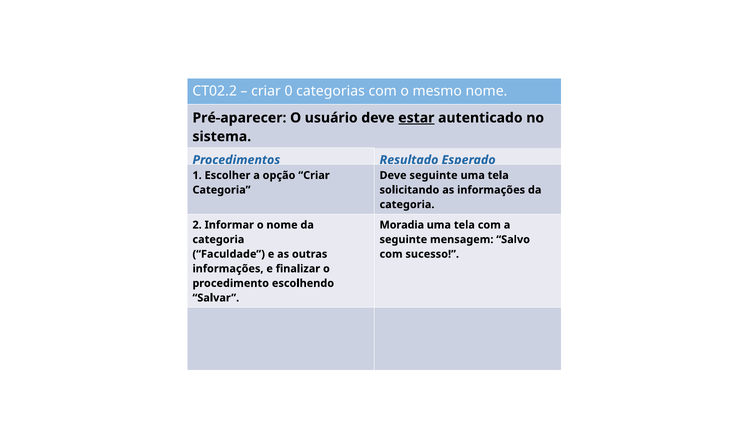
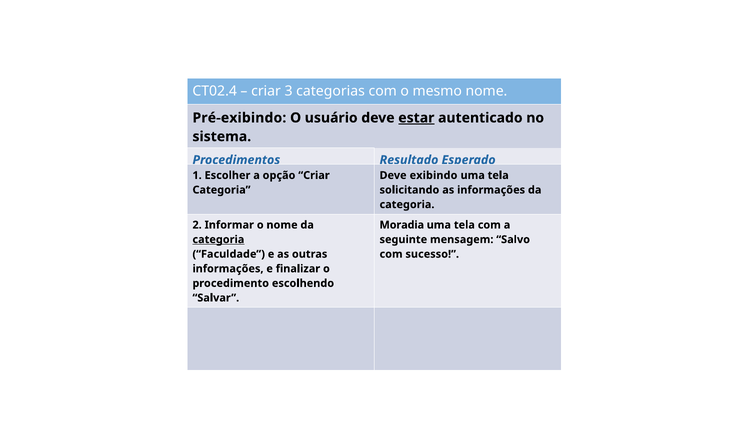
CT02.2: CT02.2 -> CT02.4
criar 0: 0 -> 3
Pré-aparecer: Pré-aparecer -> Pré-exibindo
Deve seguinte: seguinte -> exibindo
categoria at (218, 239) underline: none -> present
